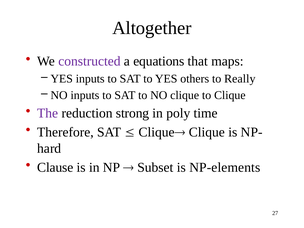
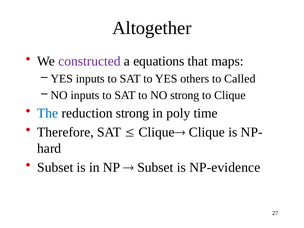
Really: Really -> Called
NO clique: clique -> strong
The colour: purple -> blue
Clause at (55, 167): Clause -> Subset
NP-elements: NP-elements -> NP-evidence
